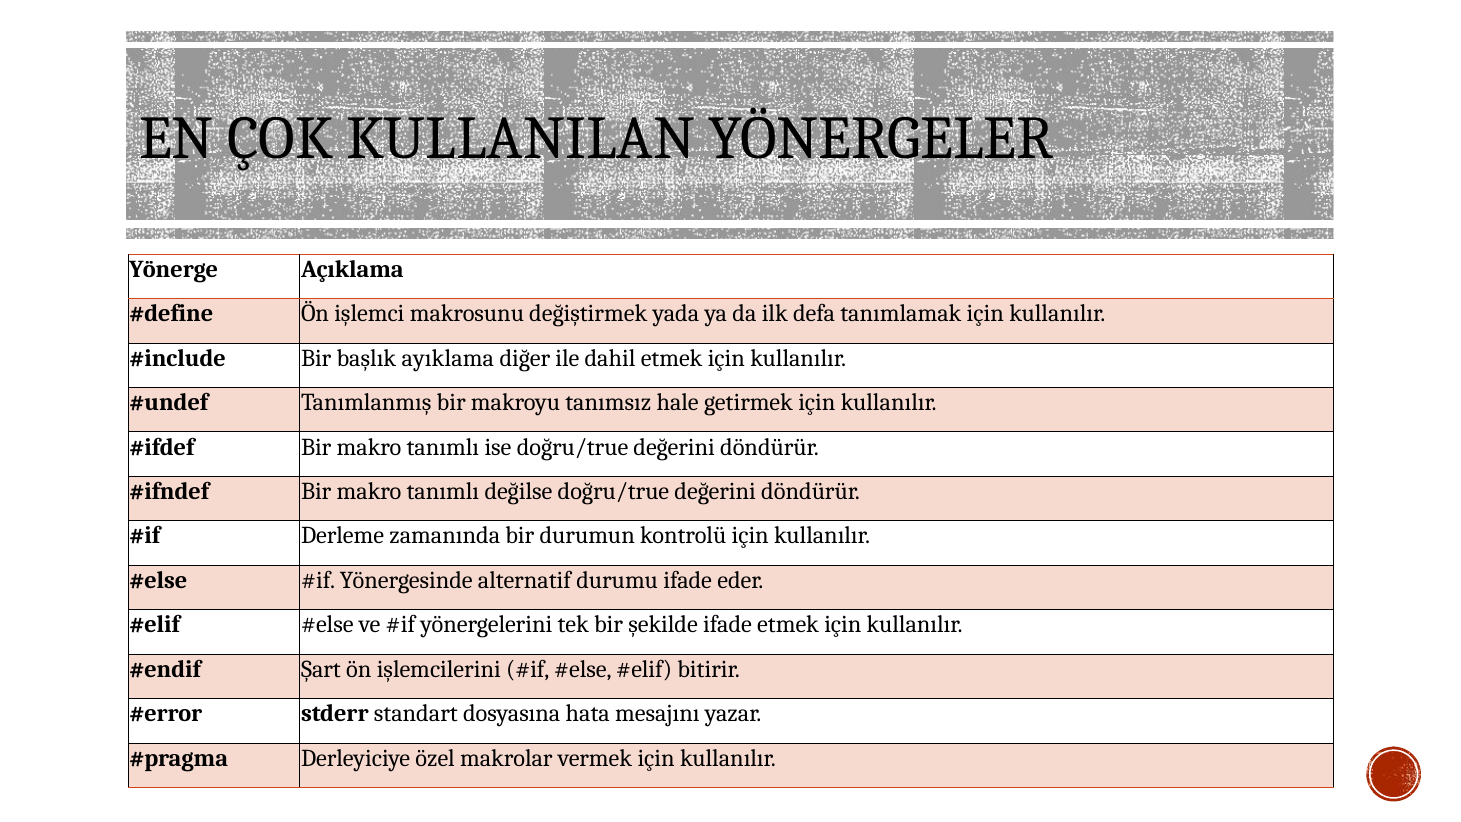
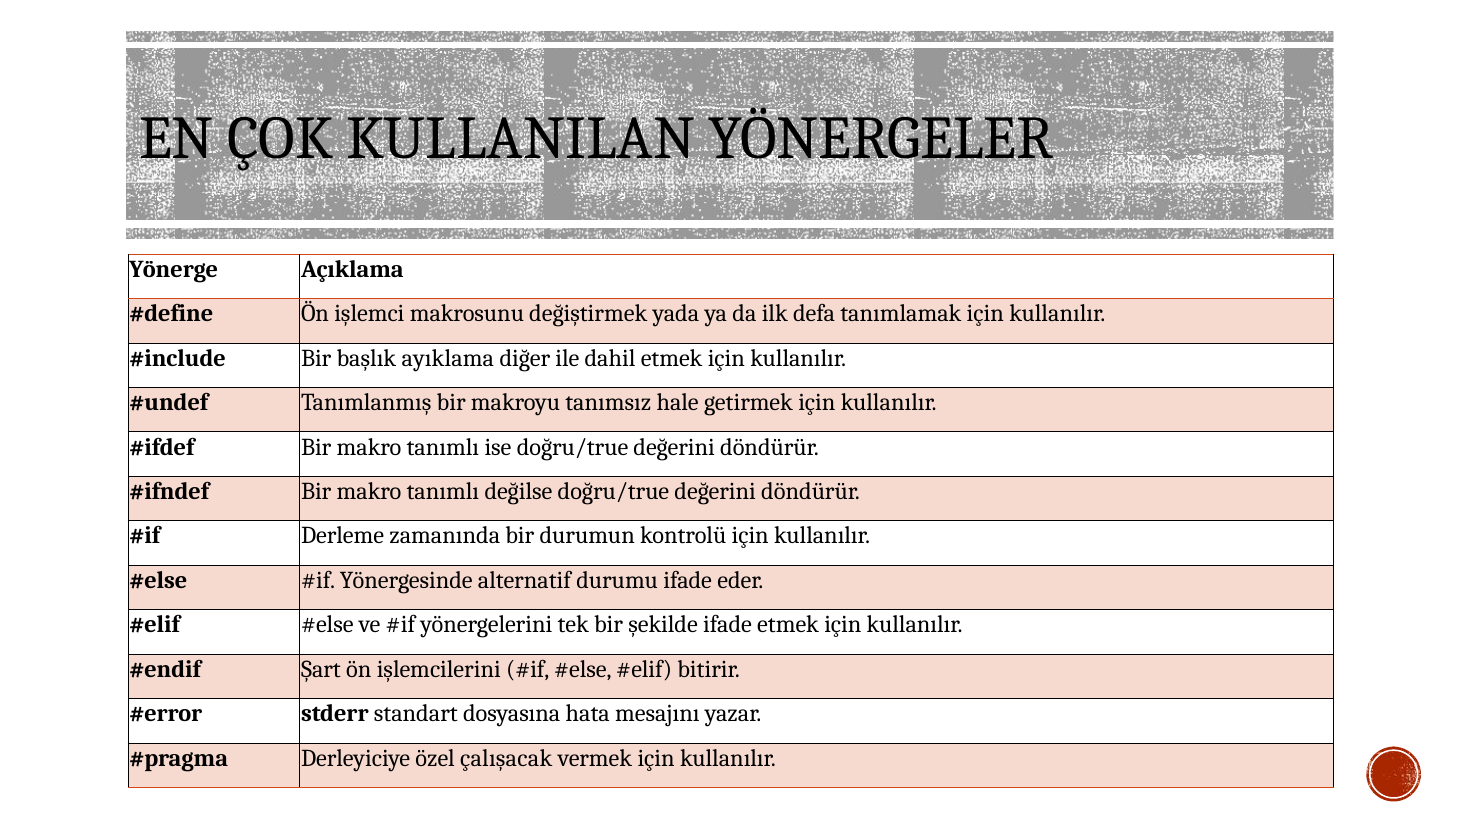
makrolar: makrolar -> çalışacak
